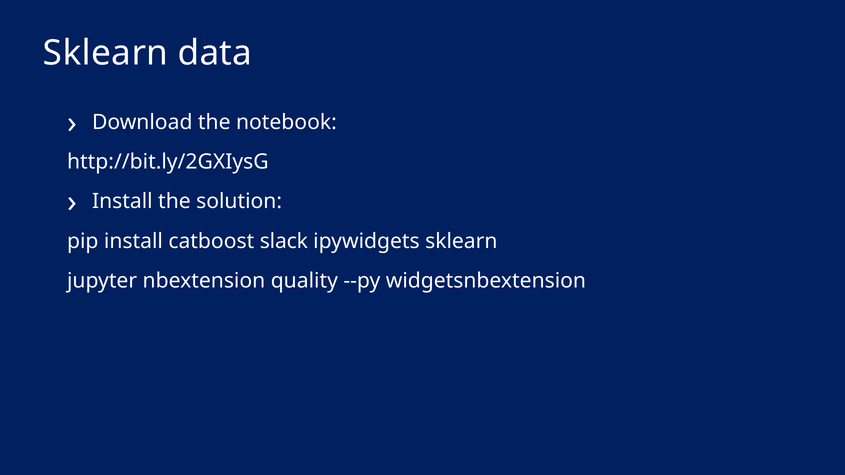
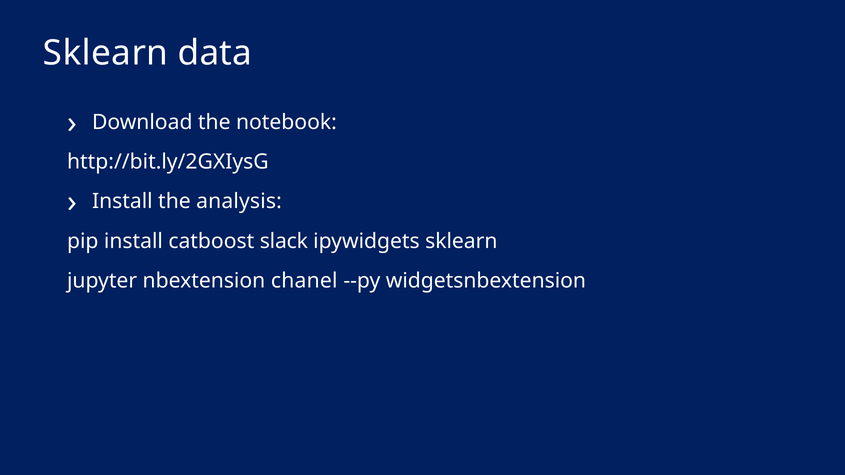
solution: solution -> analysis
quality: quality -> chanel
